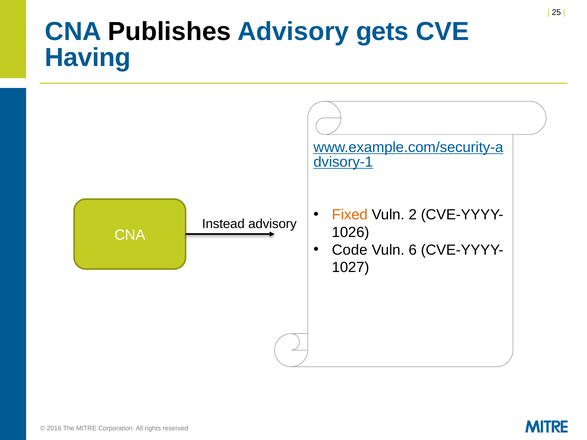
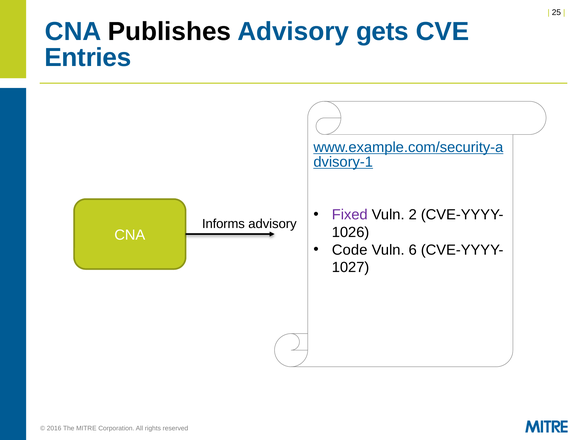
Having: Having -> Entries
Fixed colour: orange -> purple
Instead: Instead -> Informs
